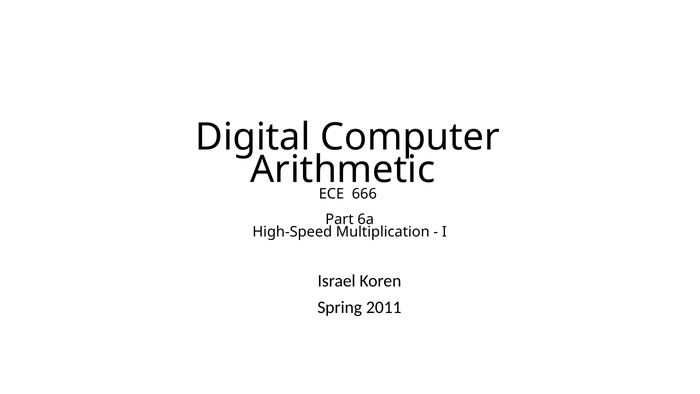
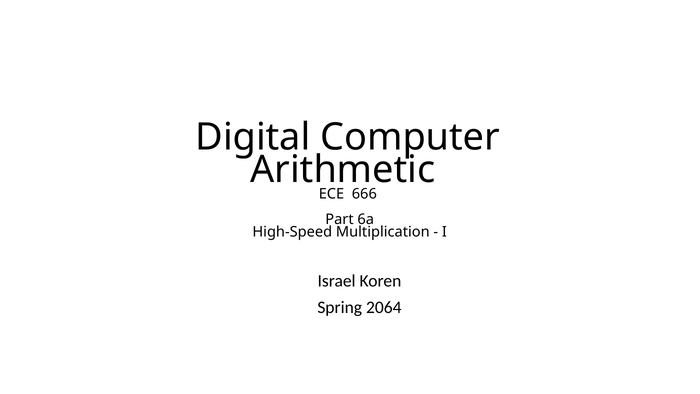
2011: 2011 -> 2064
